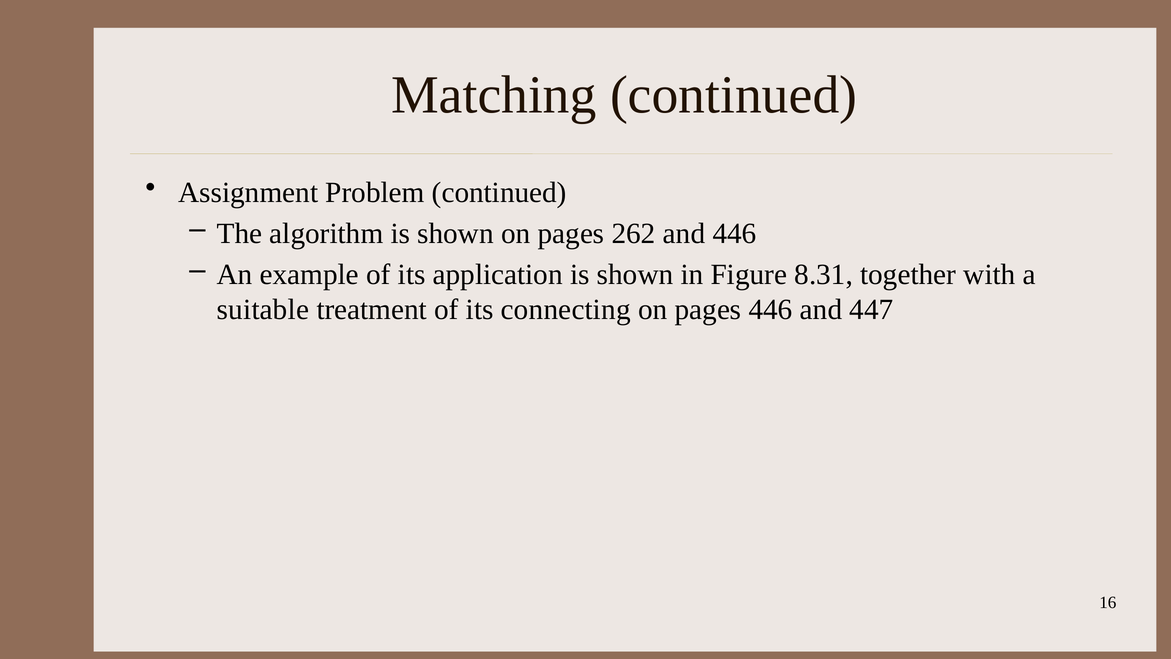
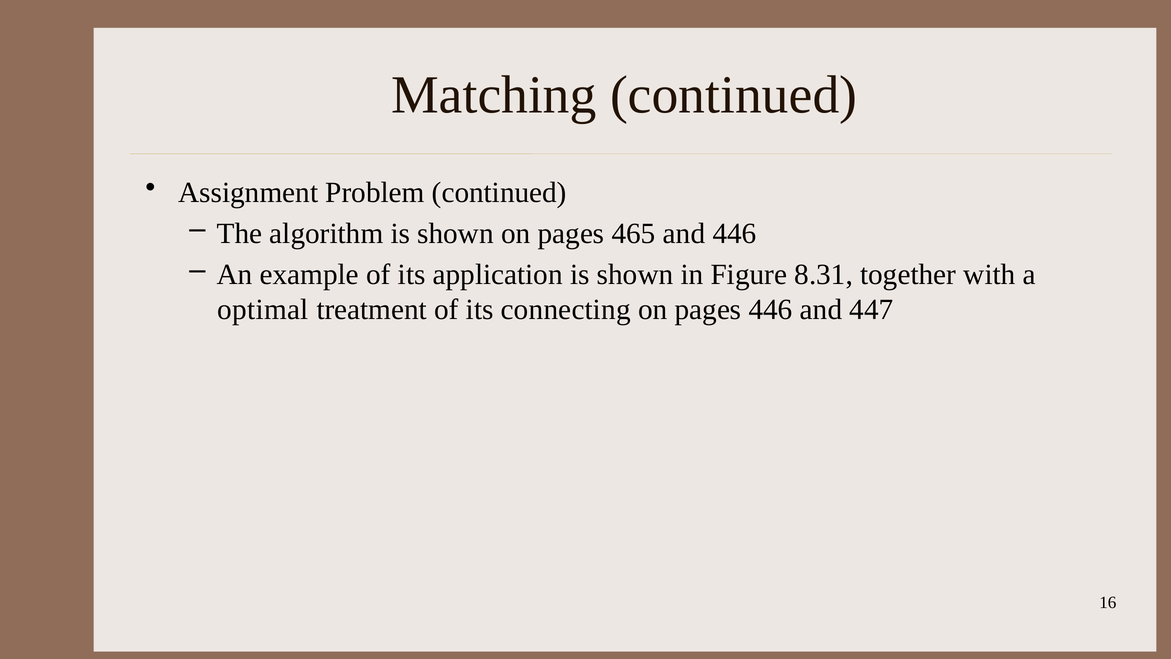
262: 262 -> 465
suitable: suitable -> optimal
